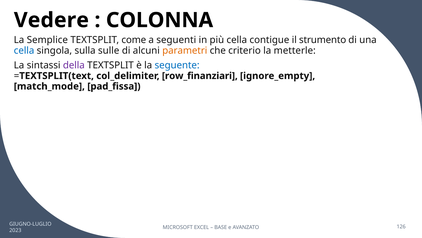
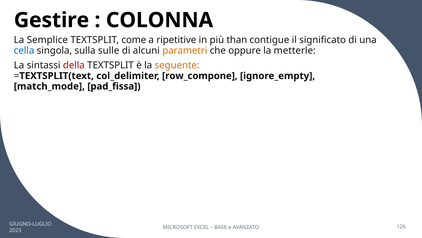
Vedere: Vedere -> Gestire
seguenti: seguenti -> ripetitive
più cella: cella -> than
strumento: strumento -> significato
criterio: criterio -> oppure
della colour: purple -> red
seguente colour: blue -> orange
row_finanziari: row_finanziari -> row_compone
